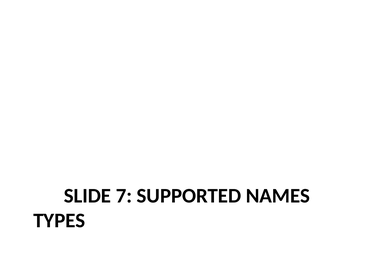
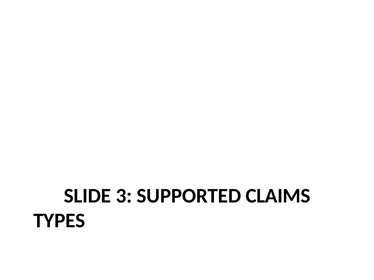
7: 7 -> 3
NAMES: NAMES -> CLAIMS
